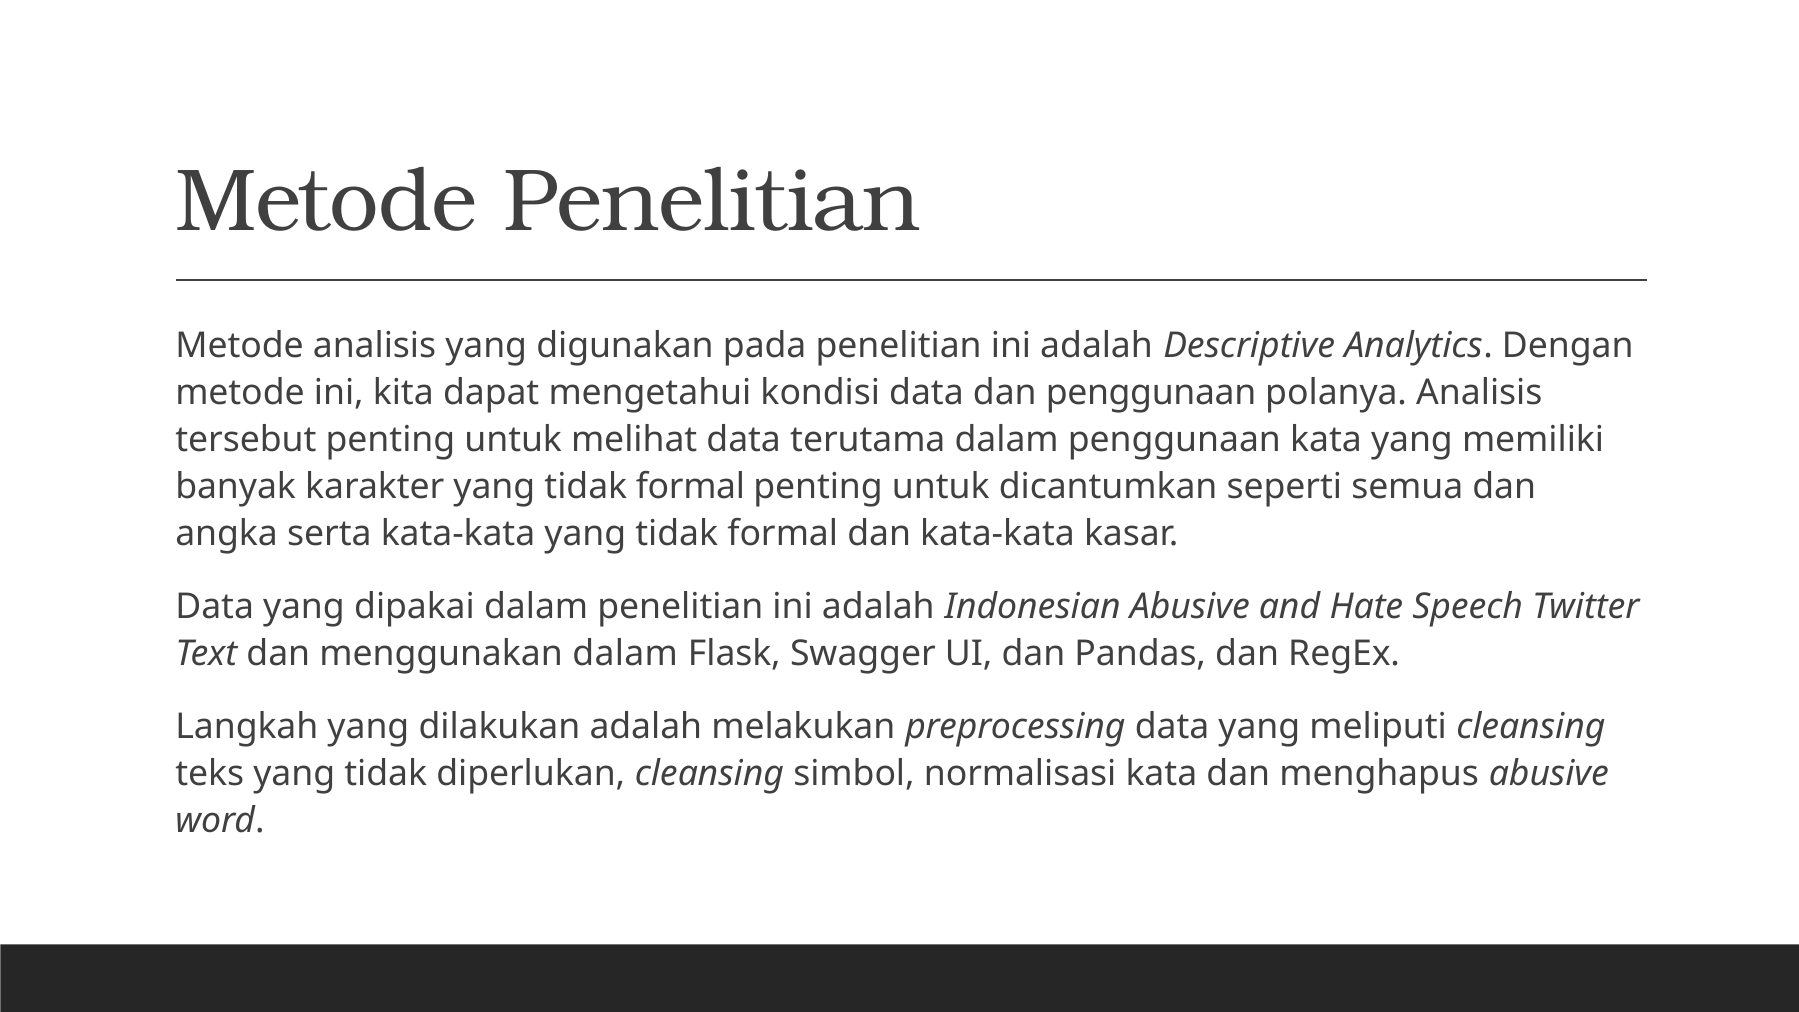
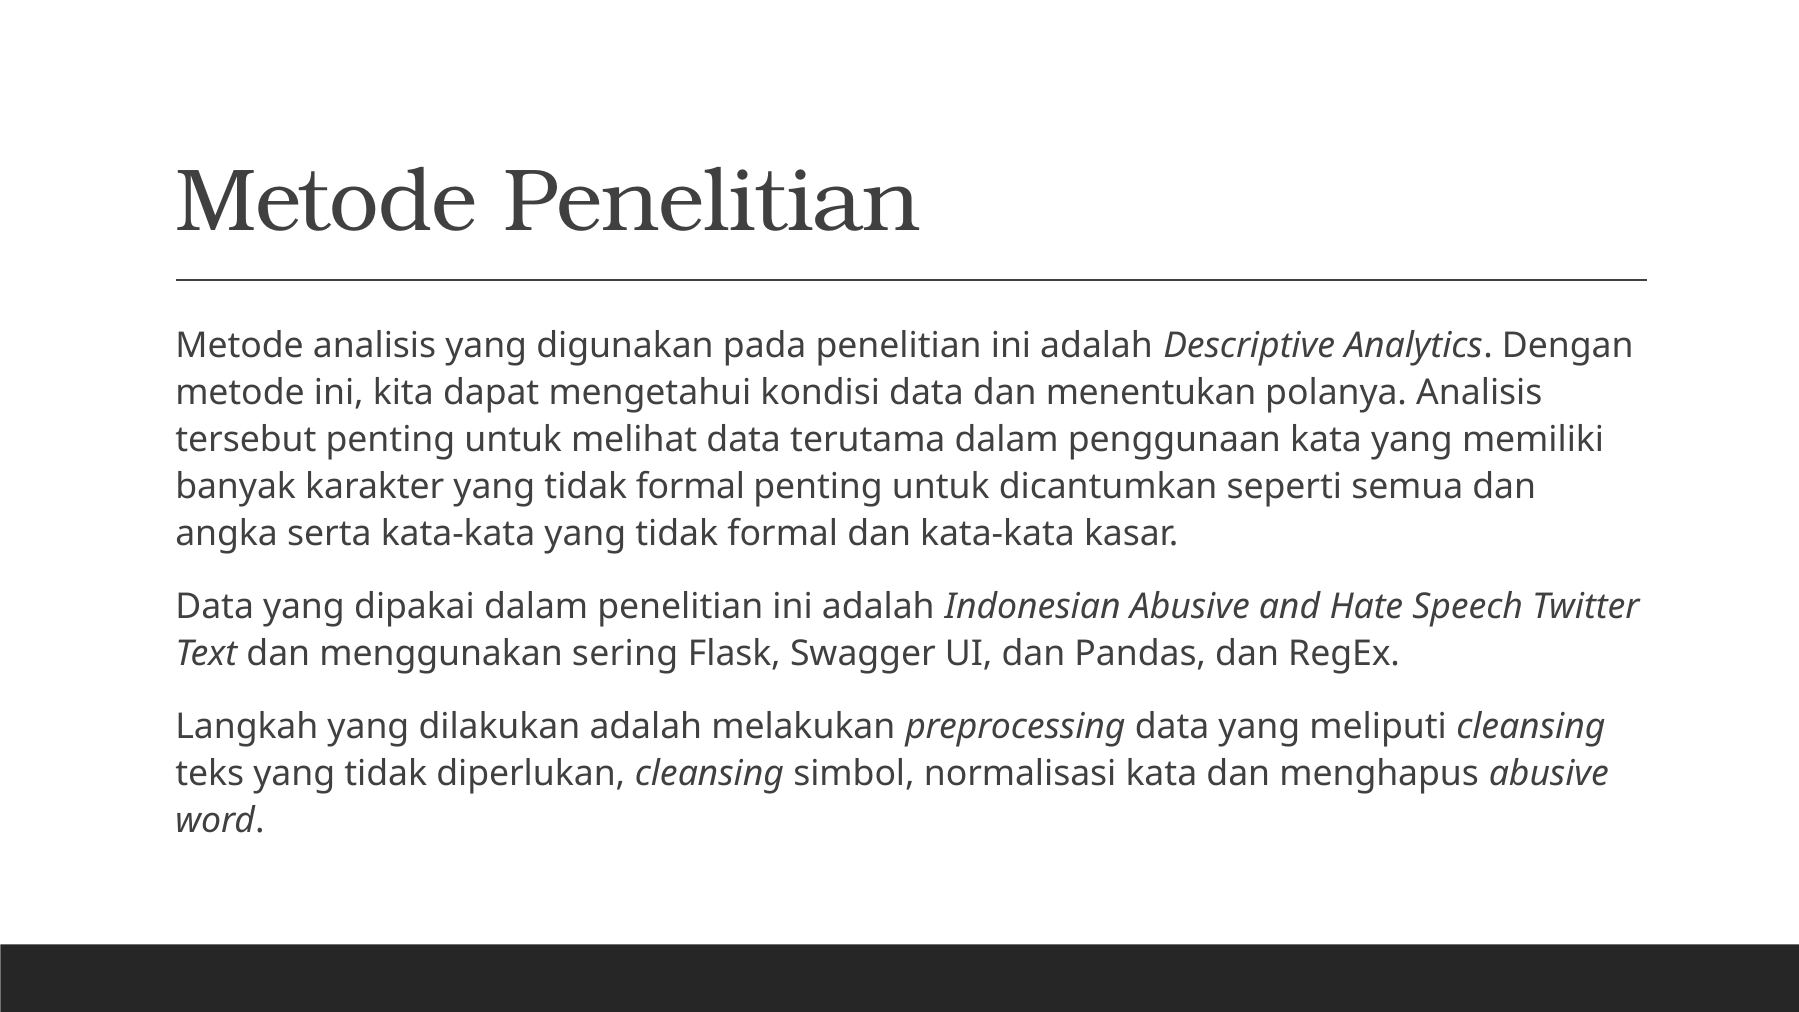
dan penggunaan: penggunaan -> menentukan
menggunakan dalam: dalam -> sering
